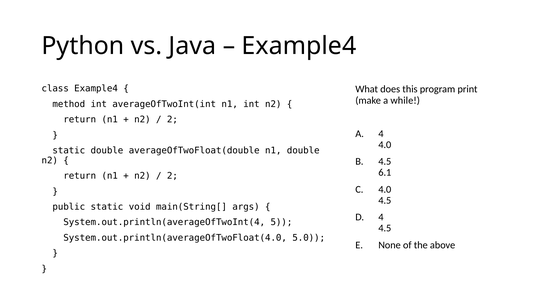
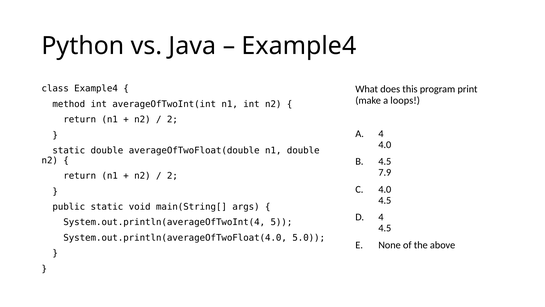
while: while -> loops
6.1: 6.1 -> 7.9
